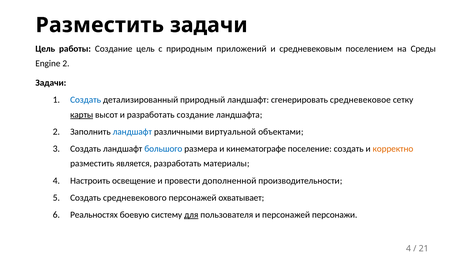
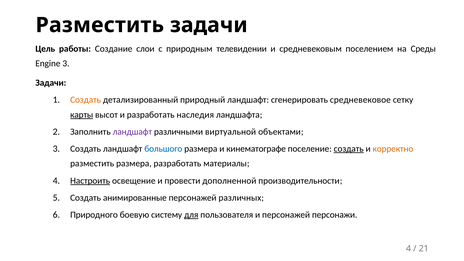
Создание цель: цель -> слои
приложений: приложений -> телевидении
Engine 2: 2 -> 3
Создать at (86, 100) colour: blue -> orange
разработать создание: создание -> наследия
ландшафт at (132, 132) colour: blue -> purple
создать at (349, 149) underline: none -> present
разместить является: является -> размера
Настроить underline: none -> present
средневекового: средневекового -> анимированные
охватывает: охватывает -> различных
Реальностях: Реальностях -> Природного
